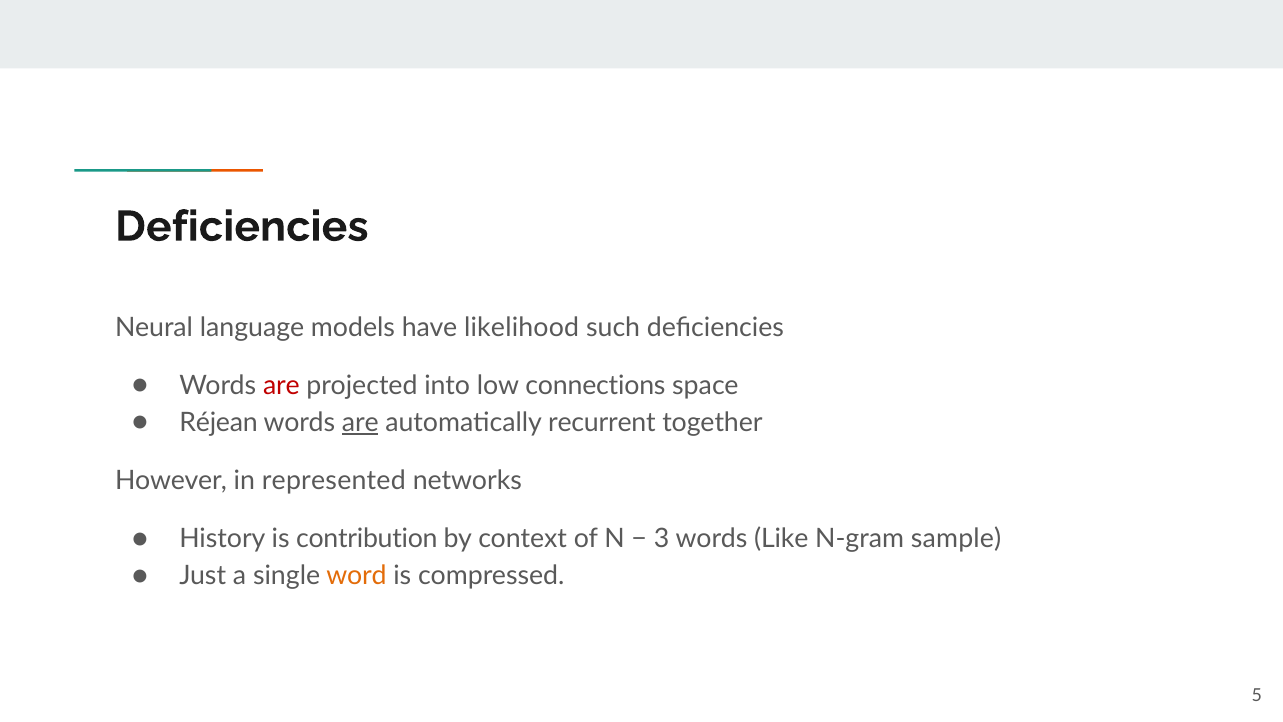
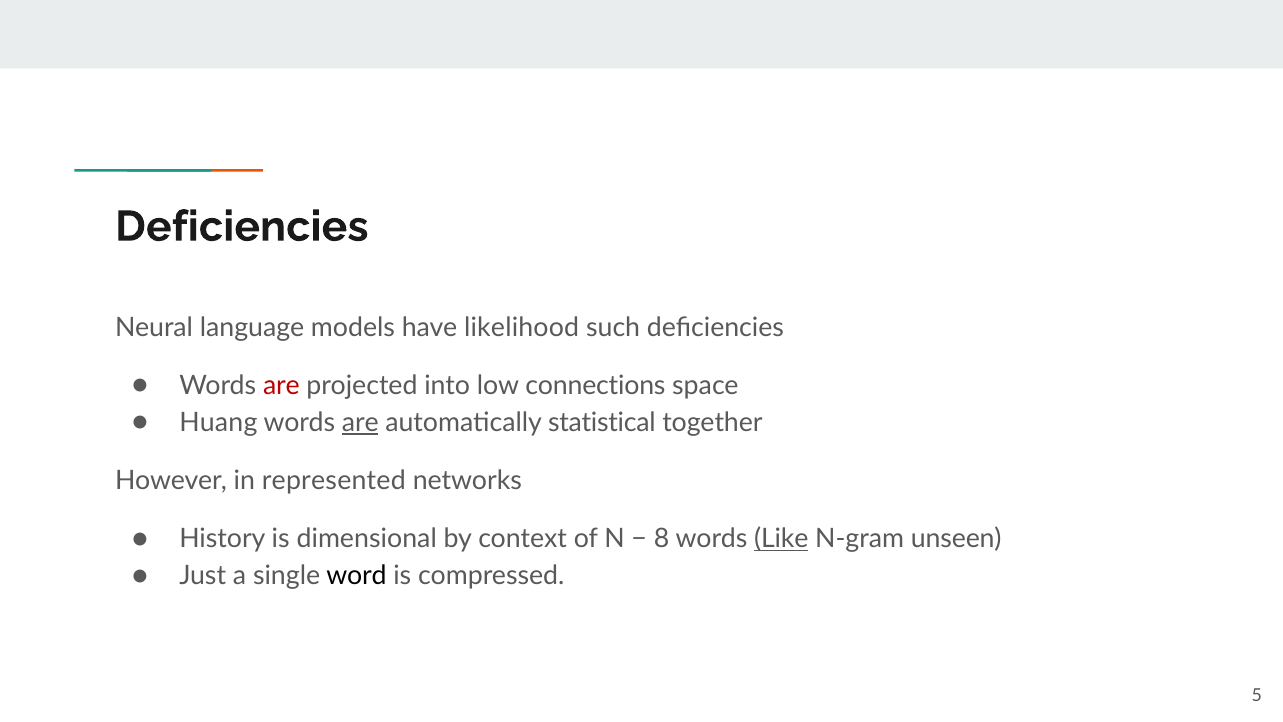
Réjean: Réjean -> Huang
recurrent: recurrent -> statistical
contribution: contribution -> dimensional
3: 3 -> 8
Like underline: none -> present
sample: sample -> unseen
word colour: orange -> black
